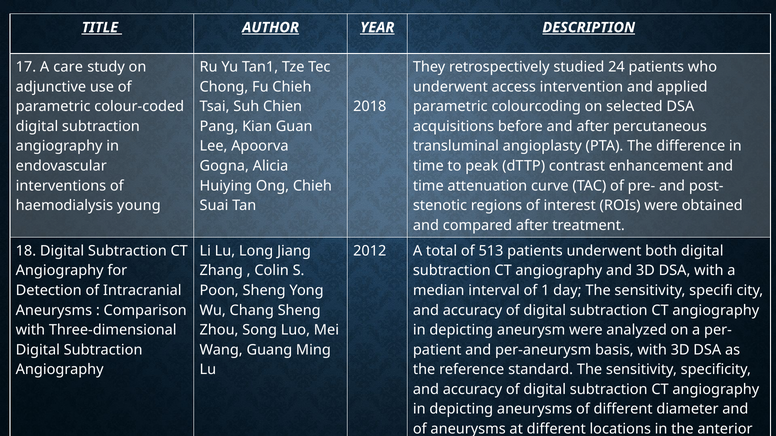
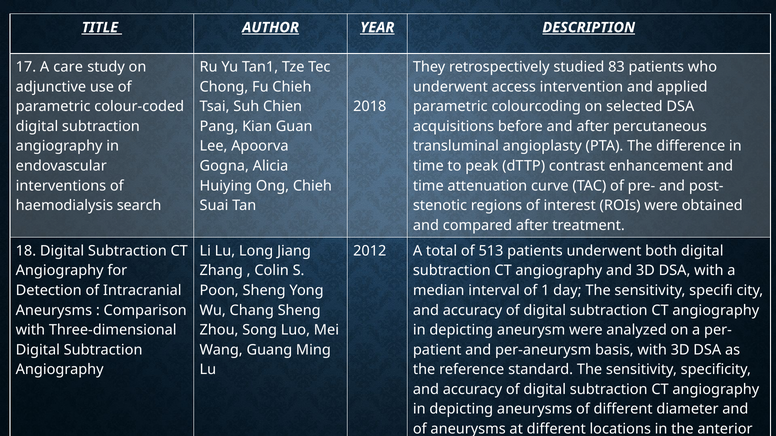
24: 24 -> 83
young: young -> search
